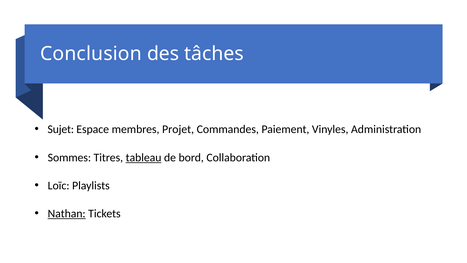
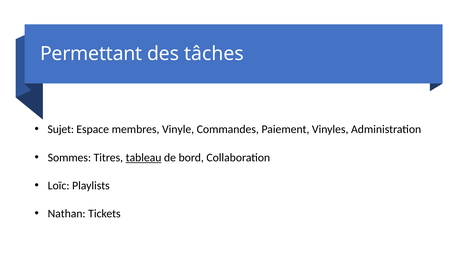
Conclusion: Conclusion -> Permettant
Projet: Projet -> Vinyle
Nathan underline: present -> none
